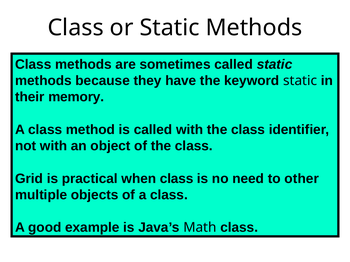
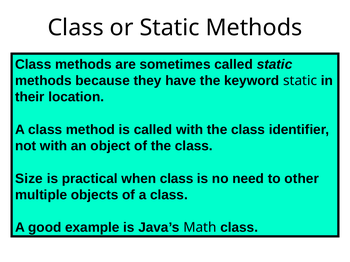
memory: memory -> location
Grid: Grid -> Size
